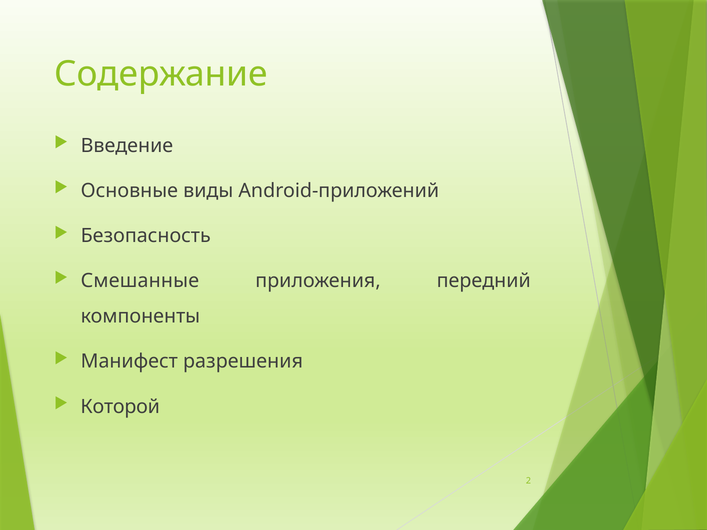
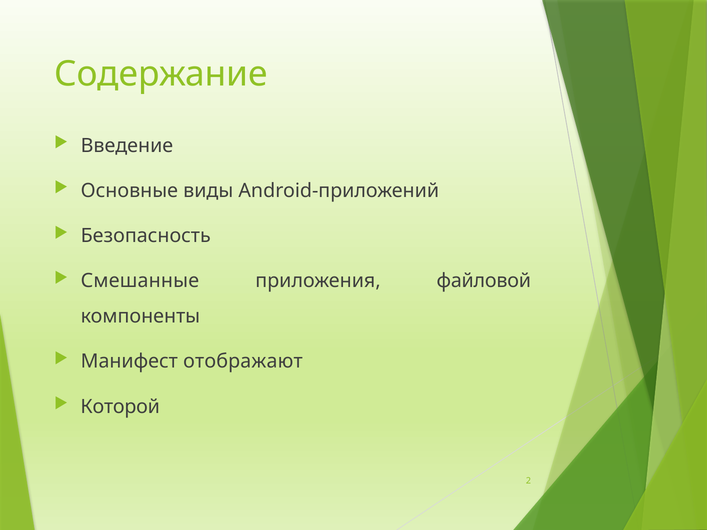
передний: передний -> файловой
разрешения: разрешения -> отображают
